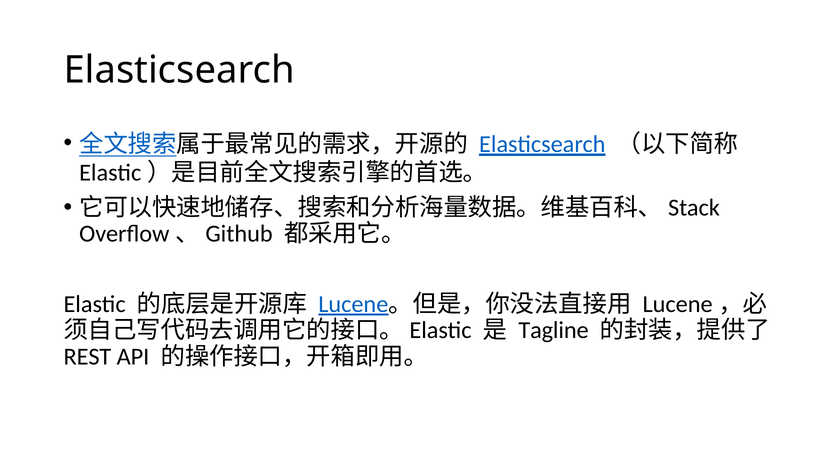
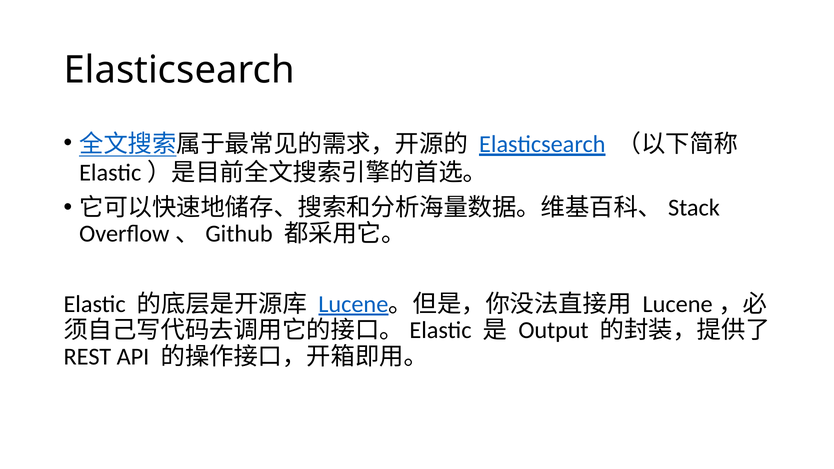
Tagline: Tagline -> Output
